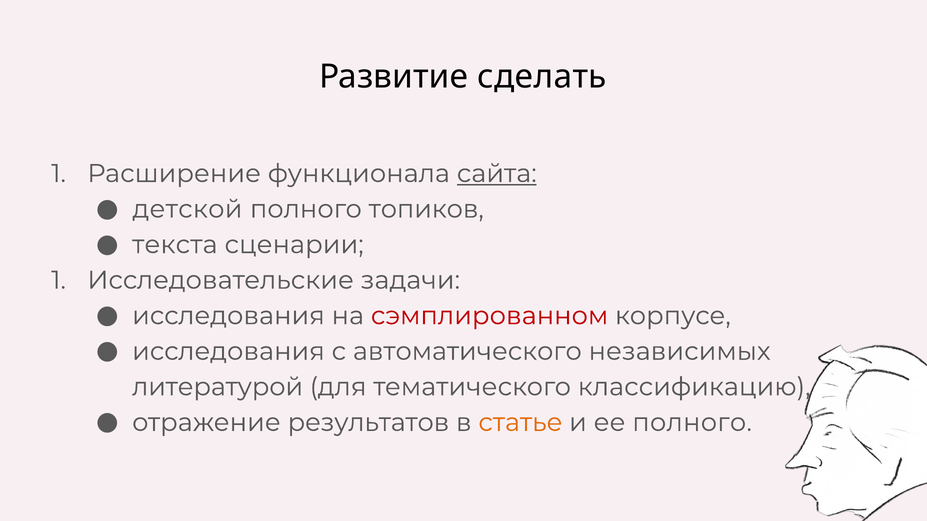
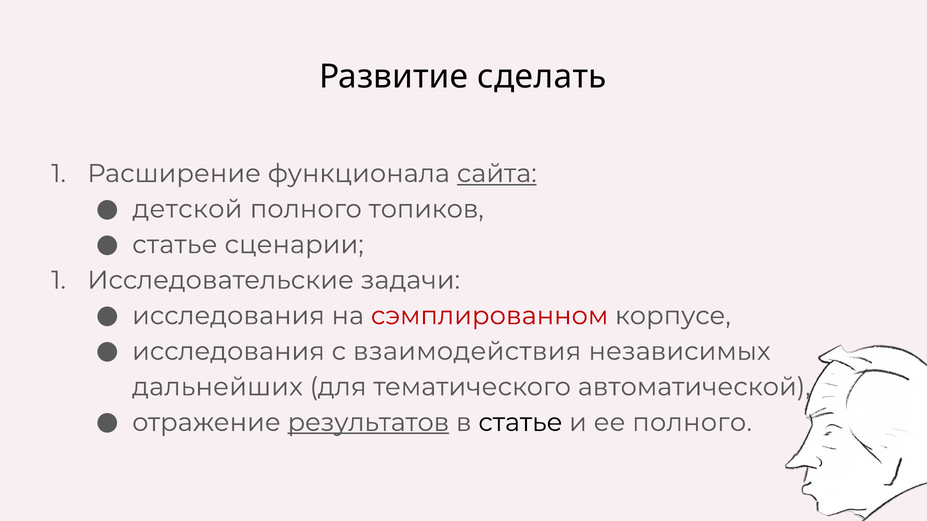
текста at (175, 245): текста -> статье
автоматического: автоматического -> взаимодействия
литературой: литературой -> дальнейших
классификацию: классификацию -> автоматической
результатов underline: none -> present
статье at (520, 423) colour: orange -> black
